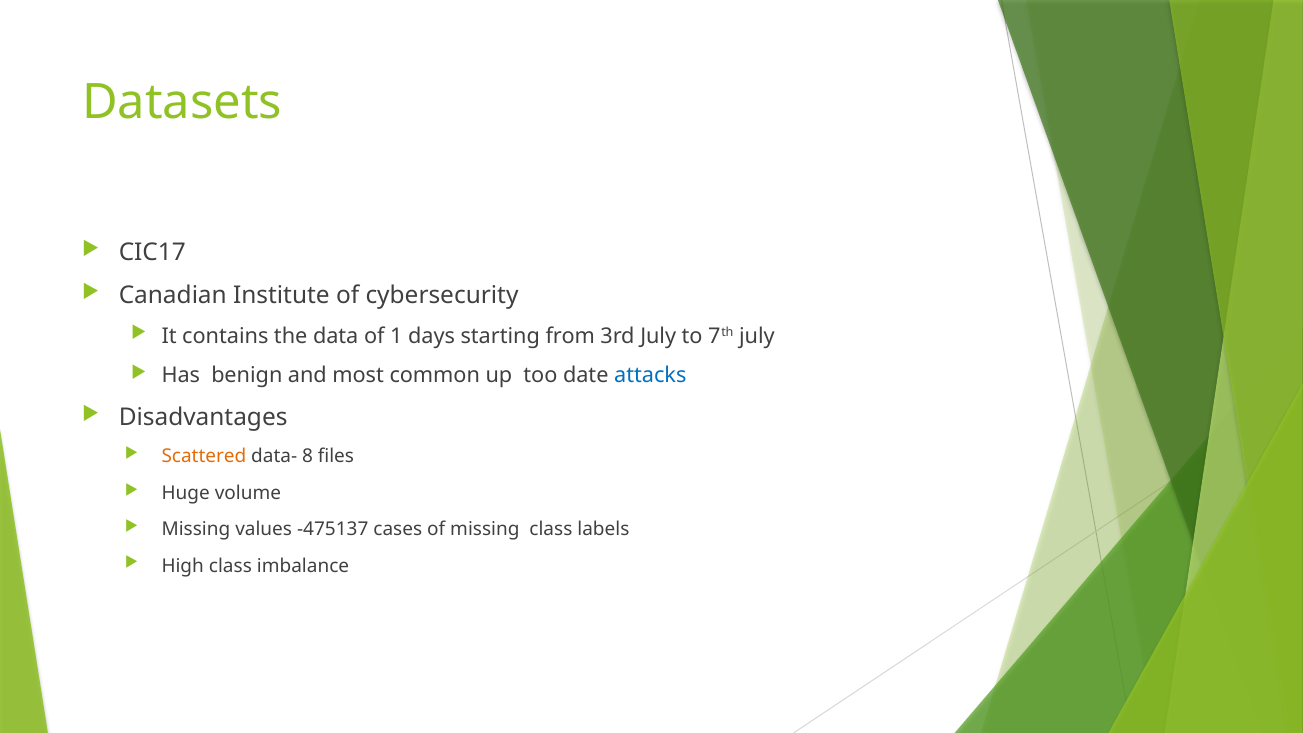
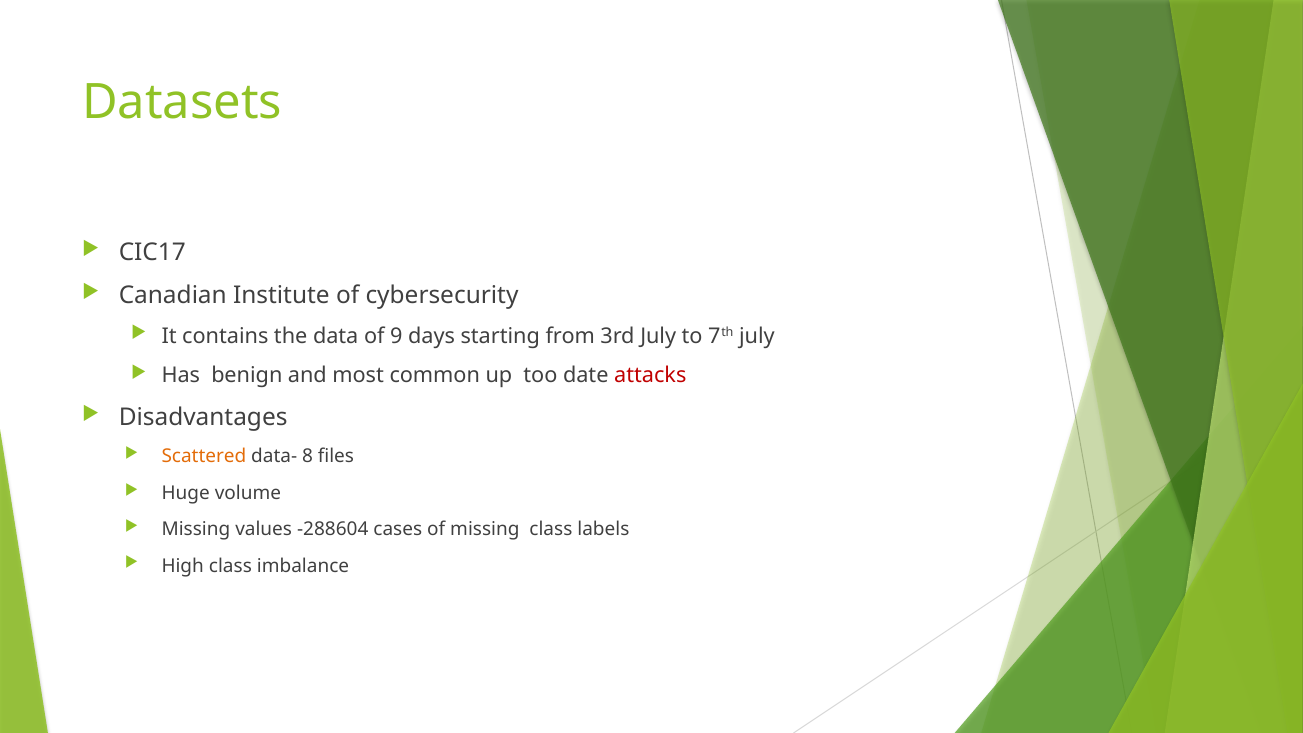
1: 1 -> 9
attacks colour: blue -> red
-475137: -475137 -> -288604
